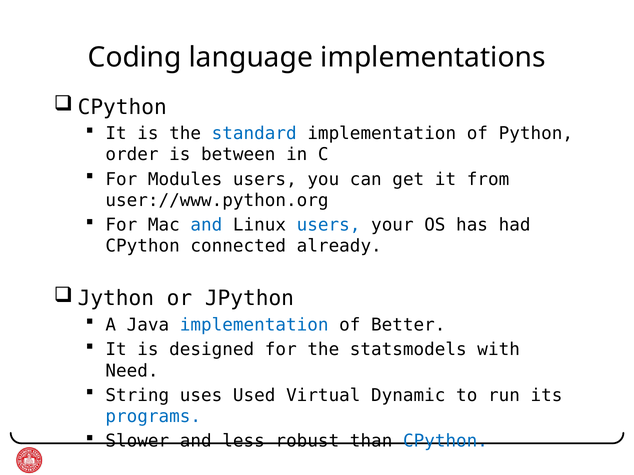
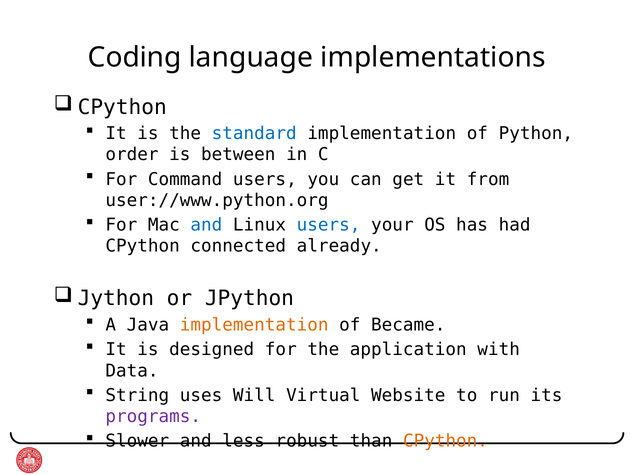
Modules: Modules -> Command
implementation at (254, 325) colour: blue -> orange
Better: Better -> Became
statsmodels: statsmodels -> application
Need: Need -> Data
Used: Used -> Will
Dynamic: Dynamic -> Website
programs colour: blue -> purple
CPython at (445, 442) colour: blue -> orange
